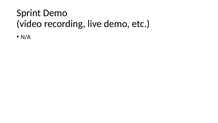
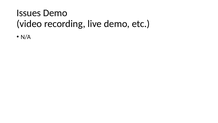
Sprint: Sprint -> Issues
